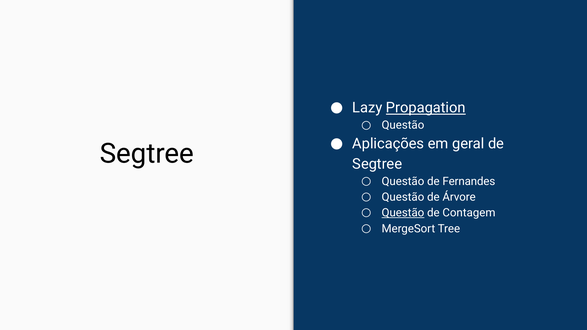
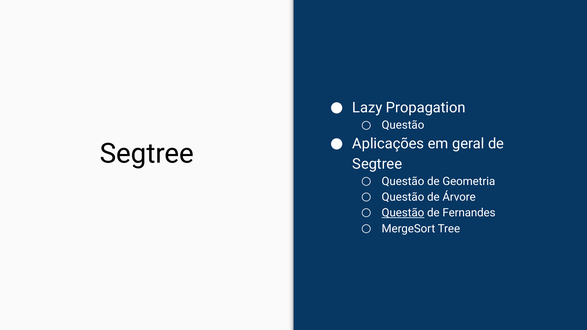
Propagation underline: present -> none
Fernandes: Fernandes -> Geometria
Contagem: Contagem -> Fernandes
